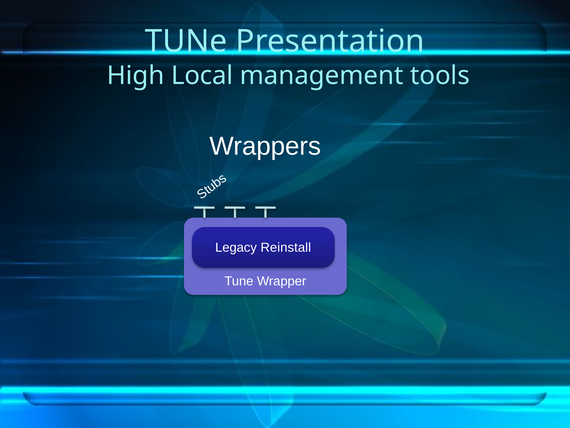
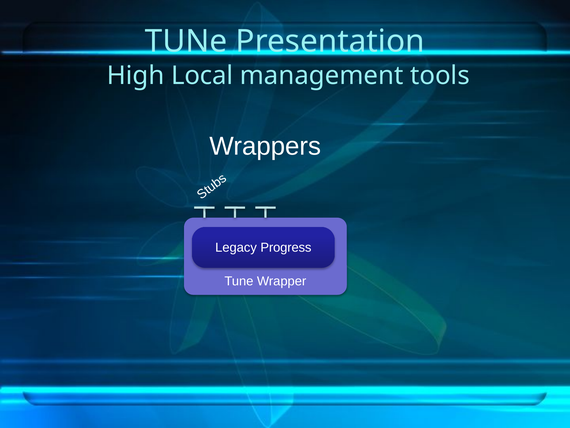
Reinstall: Reinstall -> Progress
